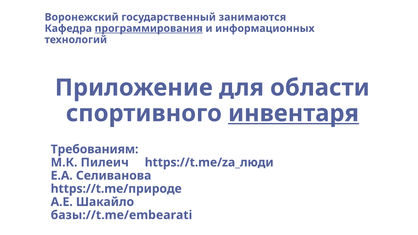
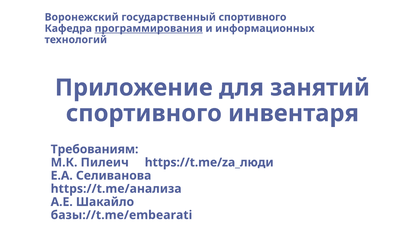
государственный занимаются: занимаются -> спортивного
области: области -> занятий
инвентаря underline: present -> none
https://t.me/природе: https://t.me/природе -> https://t.me/анализа
